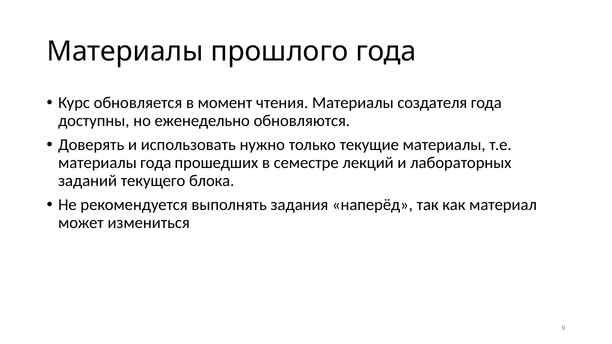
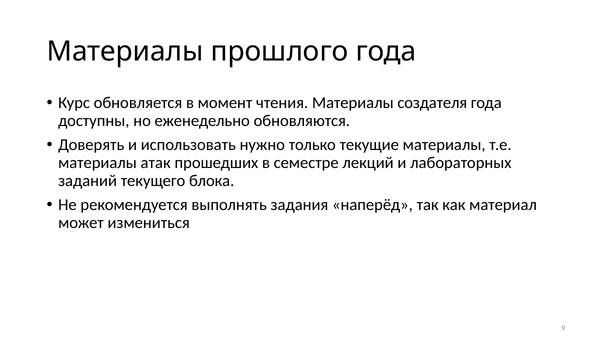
материалы года: года -> атак
